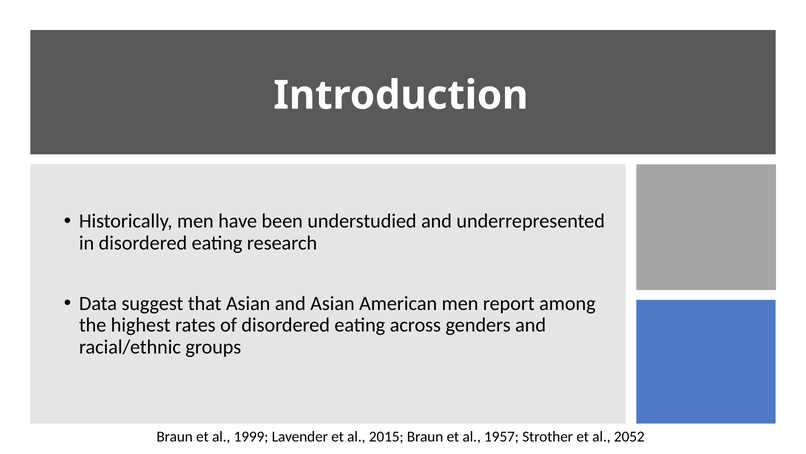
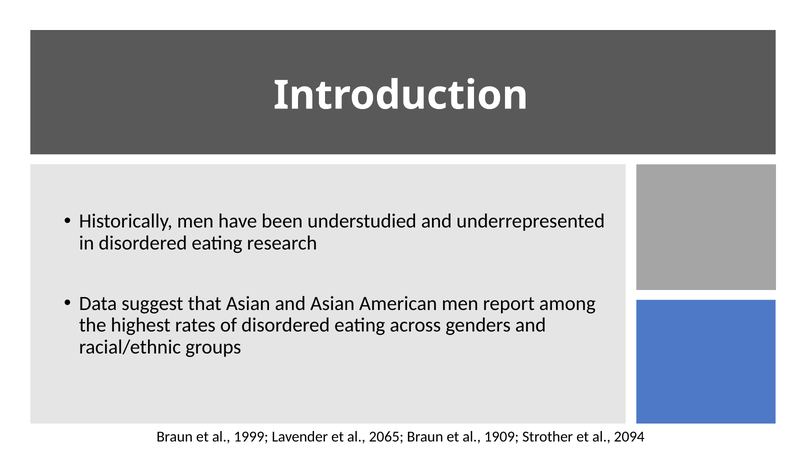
2015: 2015 -> 2065
1957: 1957 -> 1909
2052: 2052 -> 2094
